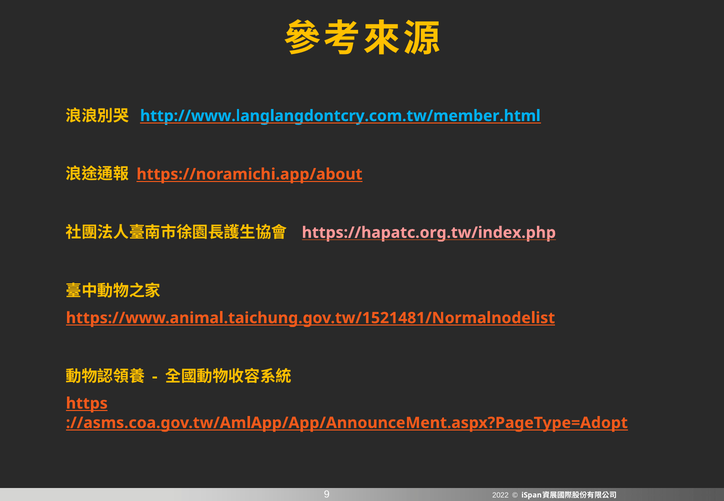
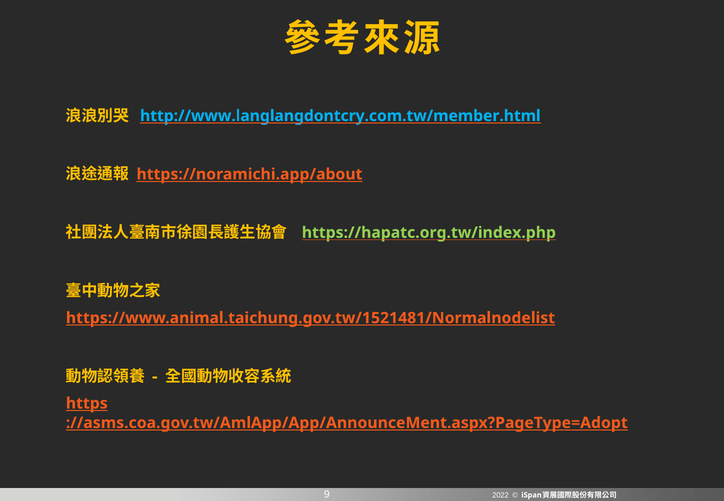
https://hapatc.org.tw/index.php colour: pink -> light green
